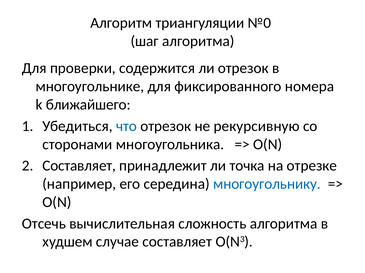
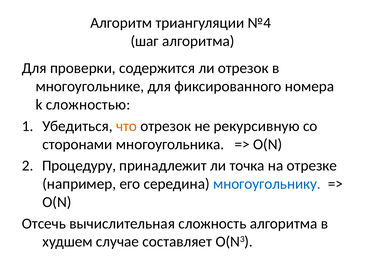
№0: №0 -> №4
ближайшего: ближайшего -> сложностью
что colour: blue -> orange
Составляет at (79, 166): Составляет -> Процедуру
